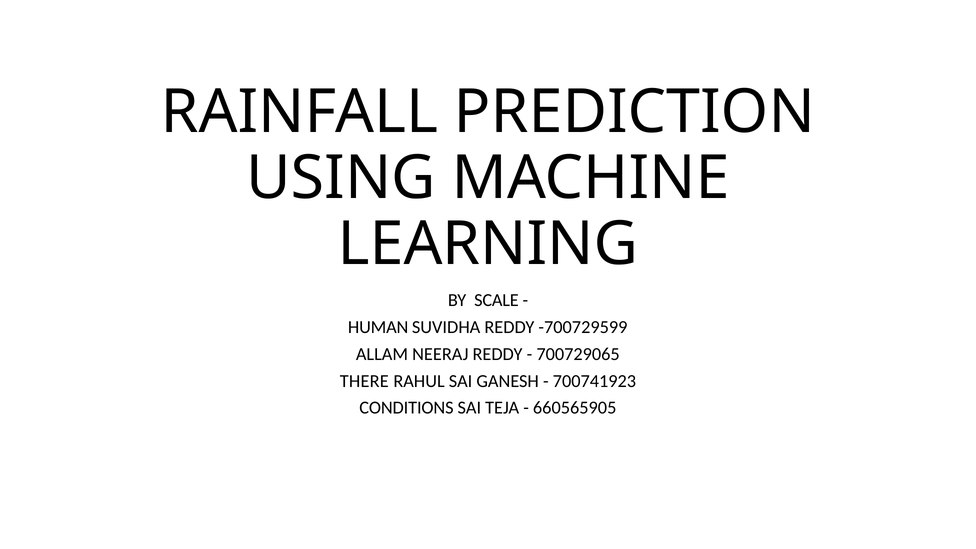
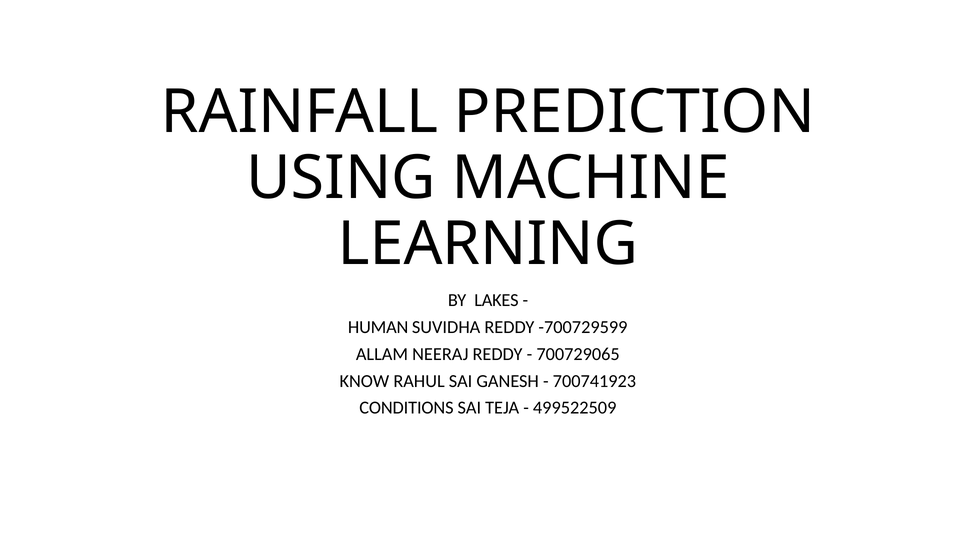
SCALE: SCALE -> LAKES
THERE: THERE -> KNOW
660565905: 660565905 -> 499522509
